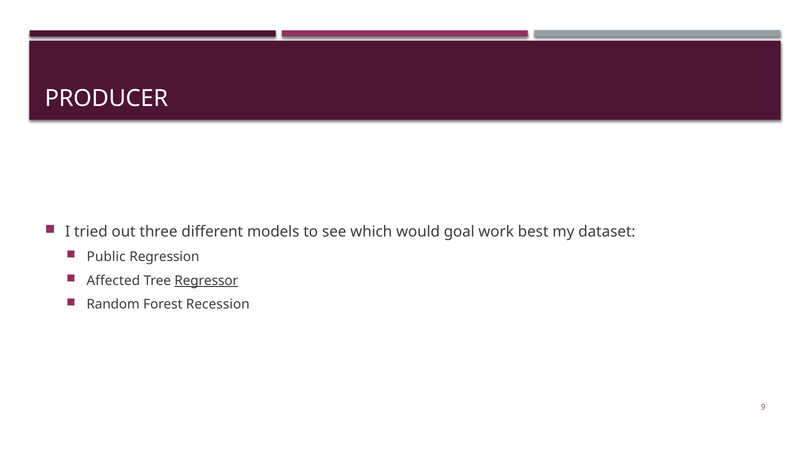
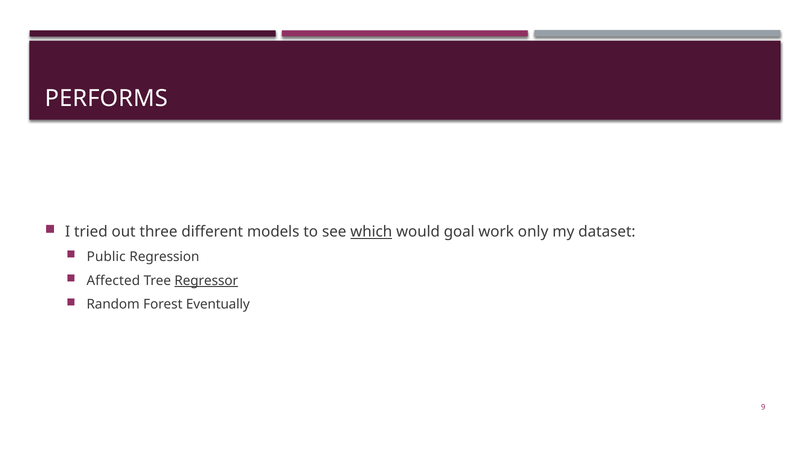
PRODUCER: PRODUCER -> PERFORMS
which underline: none -> present
best: best -> only
Recession: Recession -> Eventually
